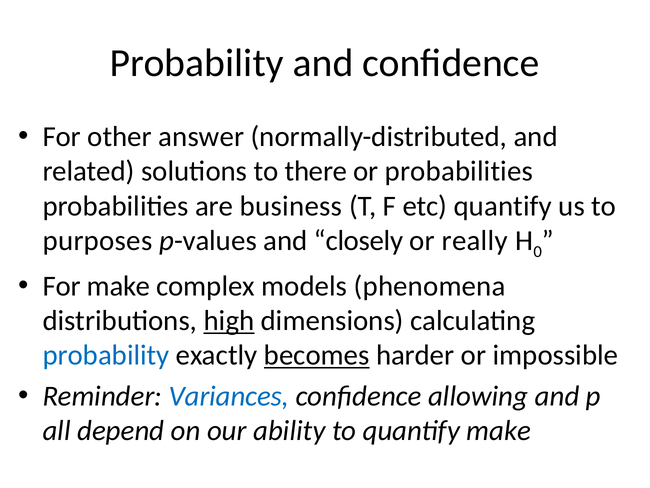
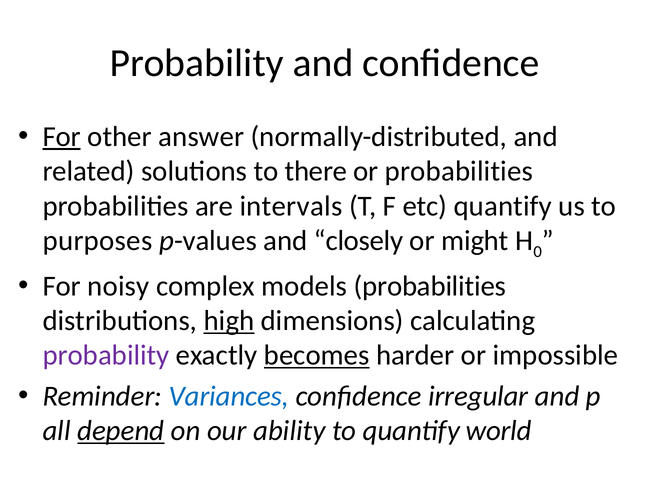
For at (62, 136) underline: none -> present
business: business -> intervals
really: really -> might
For make: make -> noisy
models phenomena: phenomena -> probabilities
probability at (106, 355) colour: blue -> purple
allowing: allowing -> irregular
depend underline: none -> present
quantify make: make -> world
